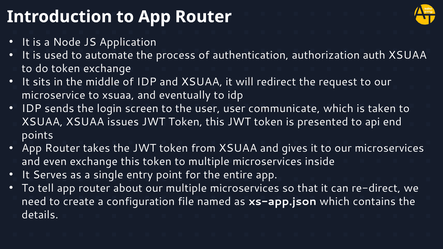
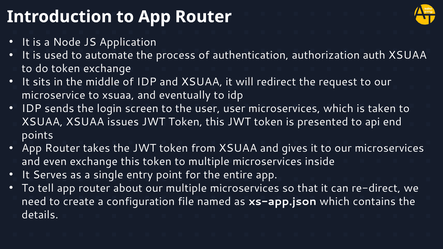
user communicate: communicate -> microservices
